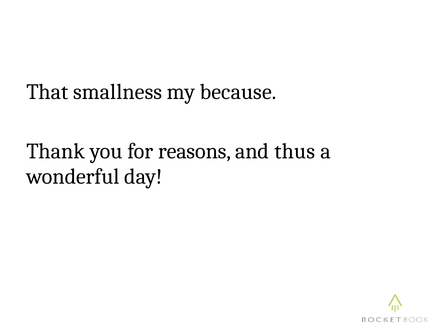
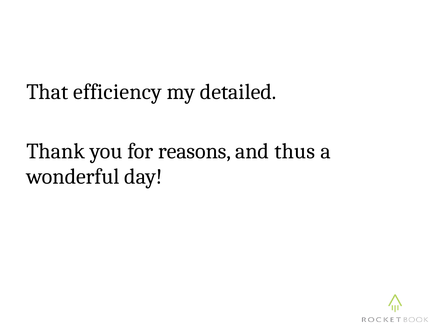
smallness: smallness -> efficiency
because: because -> detailed
